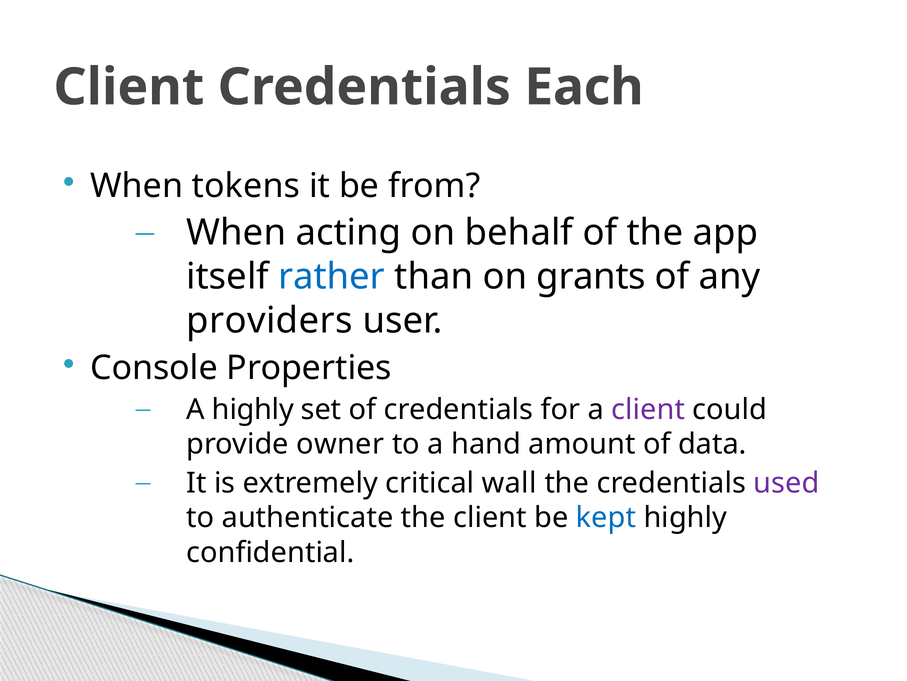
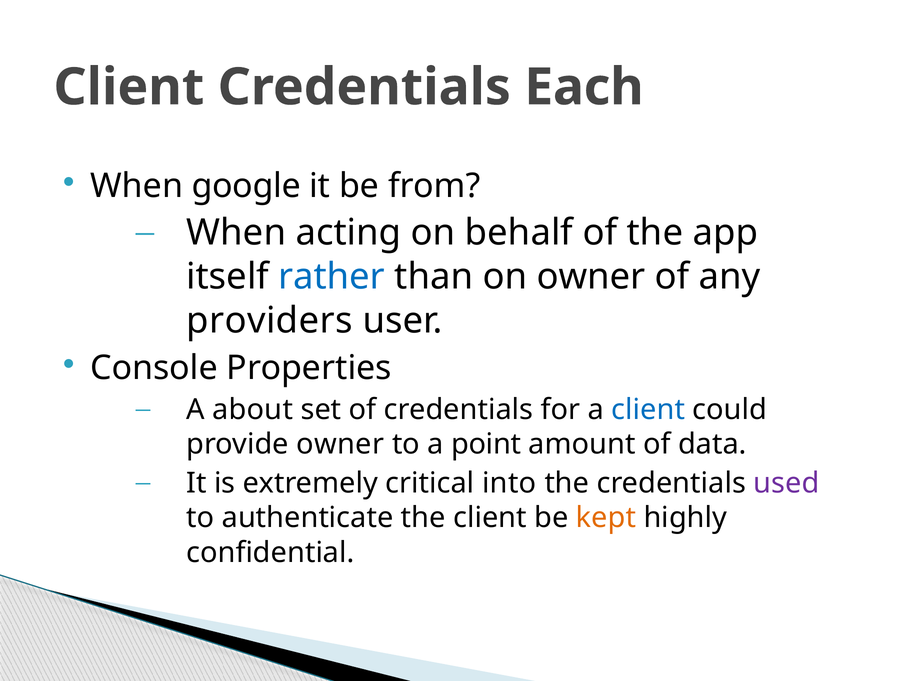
tokens: tokens -> google
on grants: grants -> owner
A highly: highly -> about
client at (648, 409) colour: purple -> blue
hand: hand -> point
wall: wall -> into
kept colour: blue -> orange
